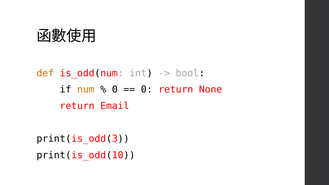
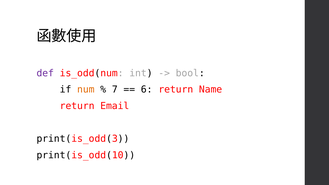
def colour: orange -> purple
0 at (115, 90): 0 -> 7
0 at (147, 90): 0 -> 6
None: None -> Name
